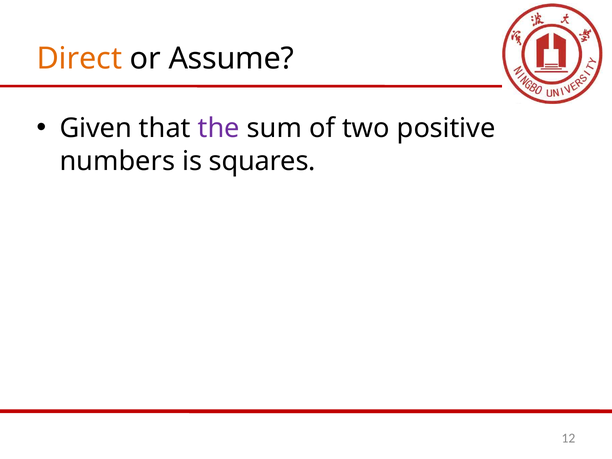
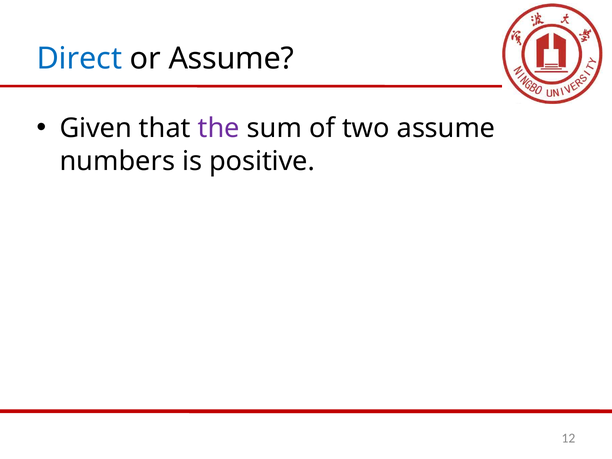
Direct colour: orange -> blue
two positive: positive -> assume
squares: squares -> positive
